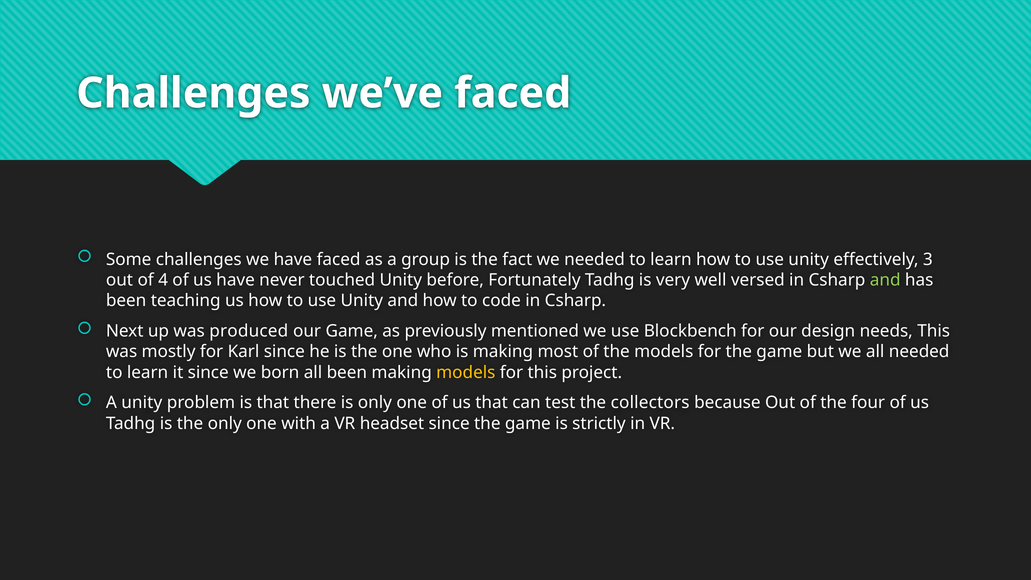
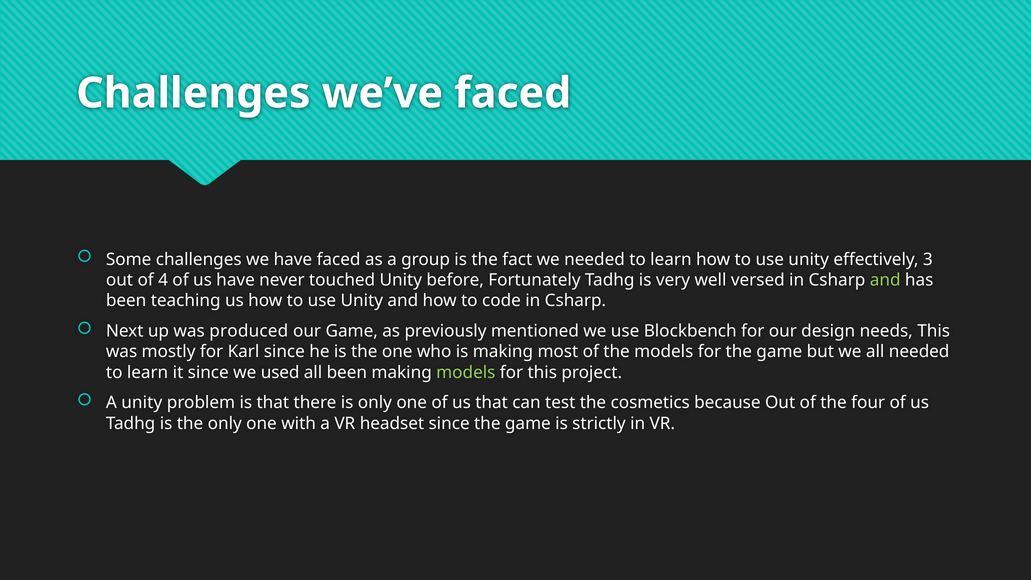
born: born -> used
models at (466, 372) colour: yellow -> light green
collectors: collectors -> cosmetics
